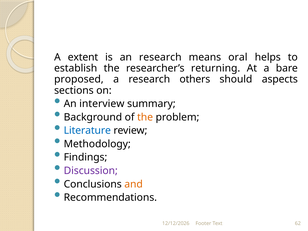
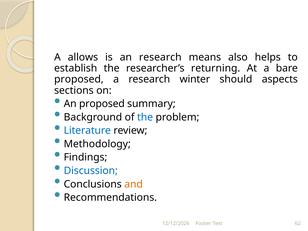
extent: extent -> allows
oral: oral -> also
others: others -> winter
An interview: interview -> proposed
the at (145, 117) colour: orange -> blue
Discussion colour: purple -> blue
